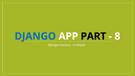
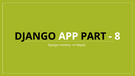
DJANGO at (35, 36) colour: blue -> black
